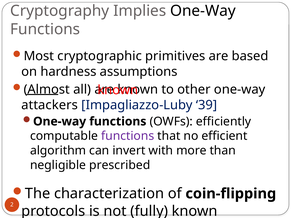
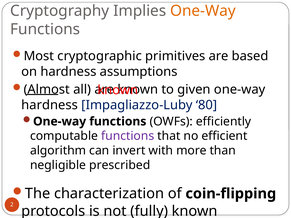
One-Way at (203, 11) colour: black -> orange
other: other -> given
attackers at (50, 105): attackers -> hardness
39: 39 -> 80
